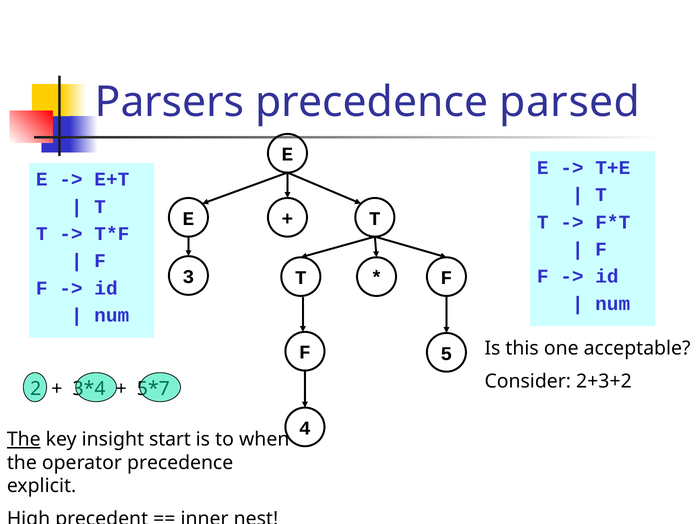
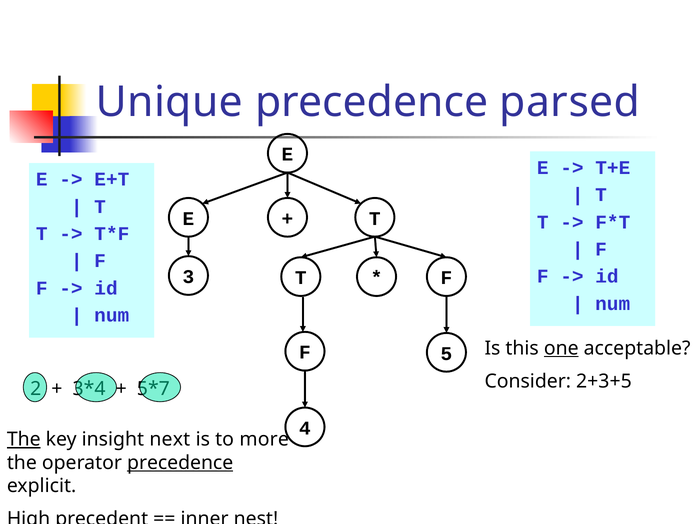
Parsers: Parsers -> Unique
one underline: none -> present
2+3+2: 2+3+2 -> 2+3+5
start: start -> next
when: when -> more
precedence at (180, 463) underline: none -> present
